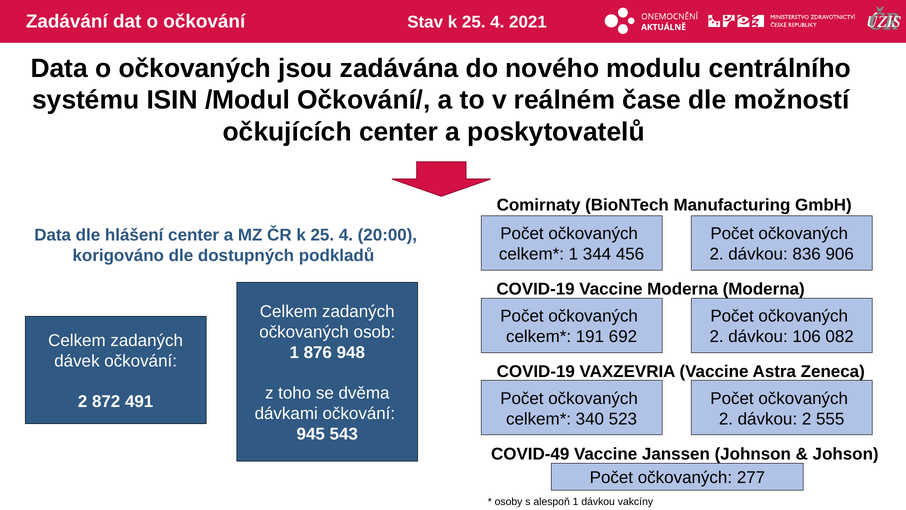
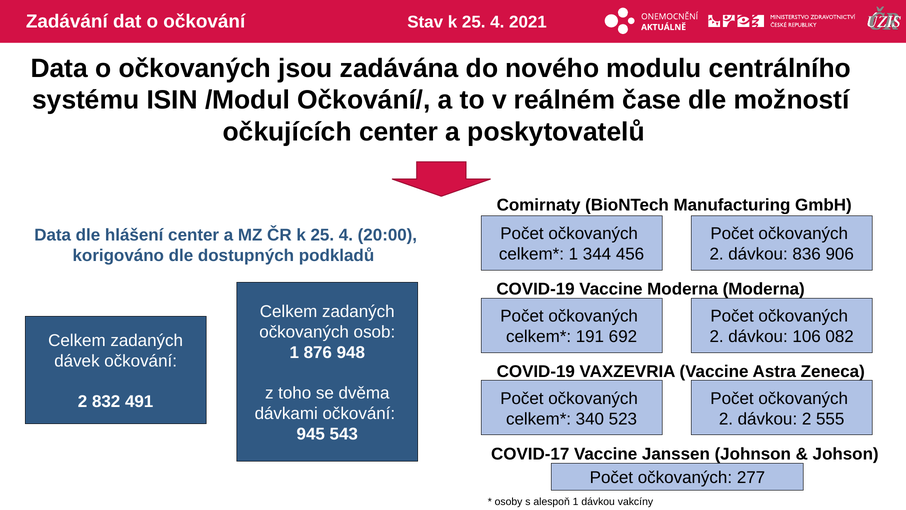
872: 872 -> 832
COVID-49: COVID-49 -> COVID-17
